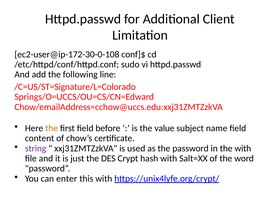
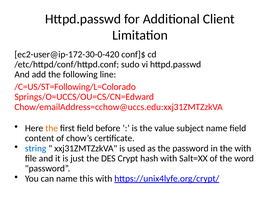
ec2-user@ip-172-30-0-108: ec2-user@ip-172-30-0-108 -> ec2-user@ip-172-30-0-420
/C=US/ST=Signature/L=Colorado: /C=US/ST=Signature/L=Colorado -> /C=US/ST=Following/L=Colorado
string colour: purple -> blue
can enter: enter -> name
